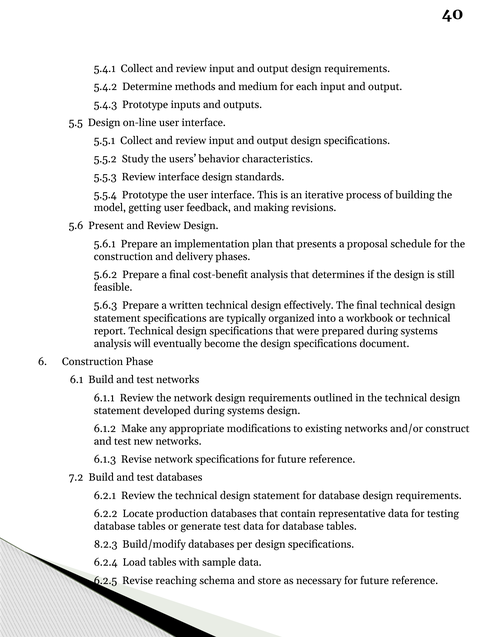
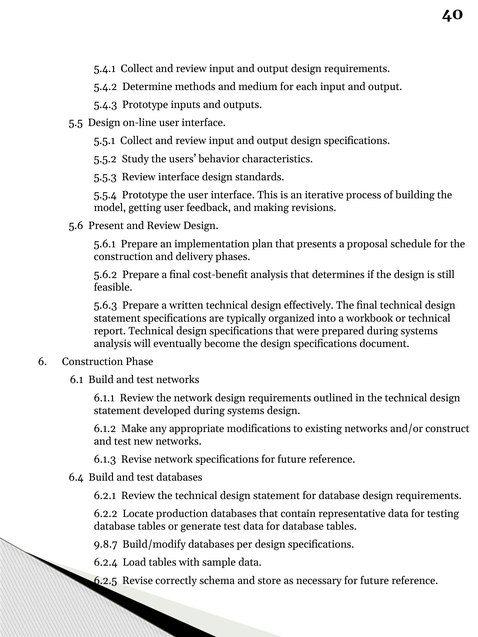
7.2: 7.2 -> 6.4
8.2.3: 8.2.3 -> 9.8.7
reaching: reaching -> correctly
